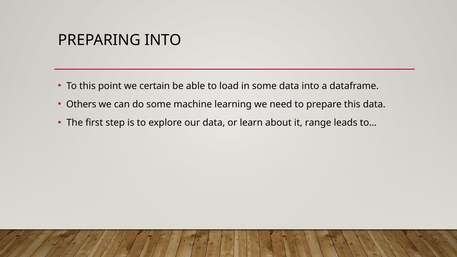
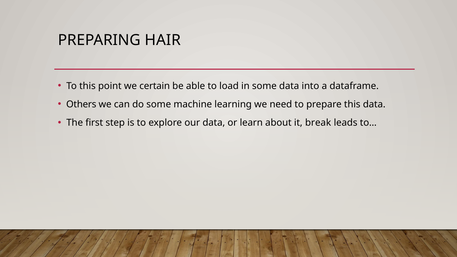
PREPARING INTO: INTO -> HAIR
range: range -> break
